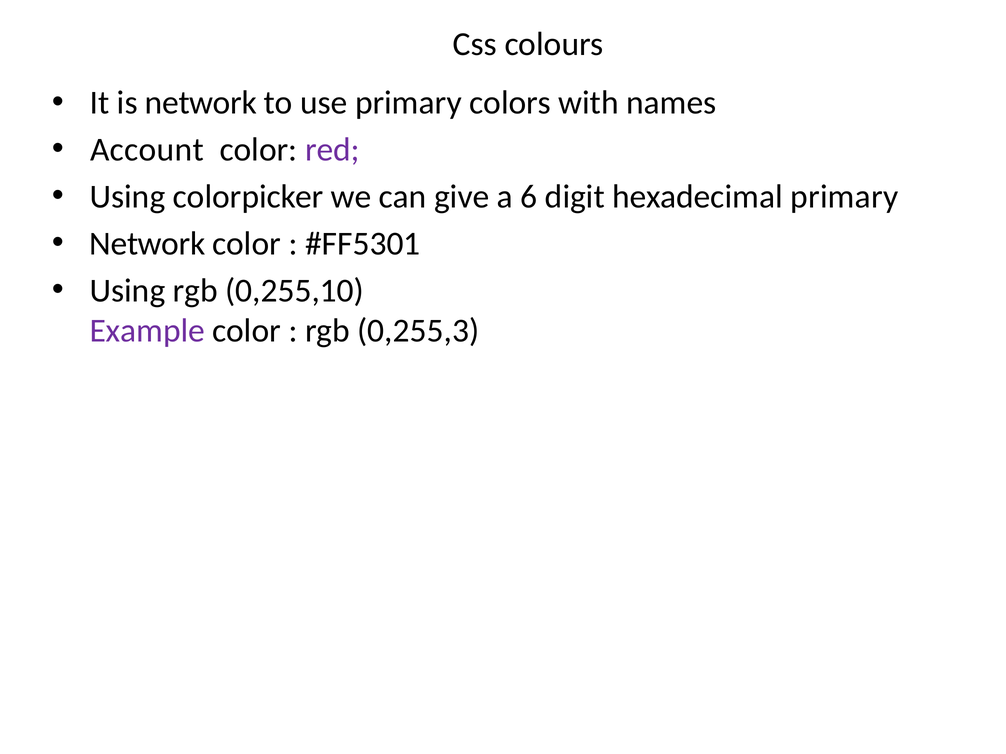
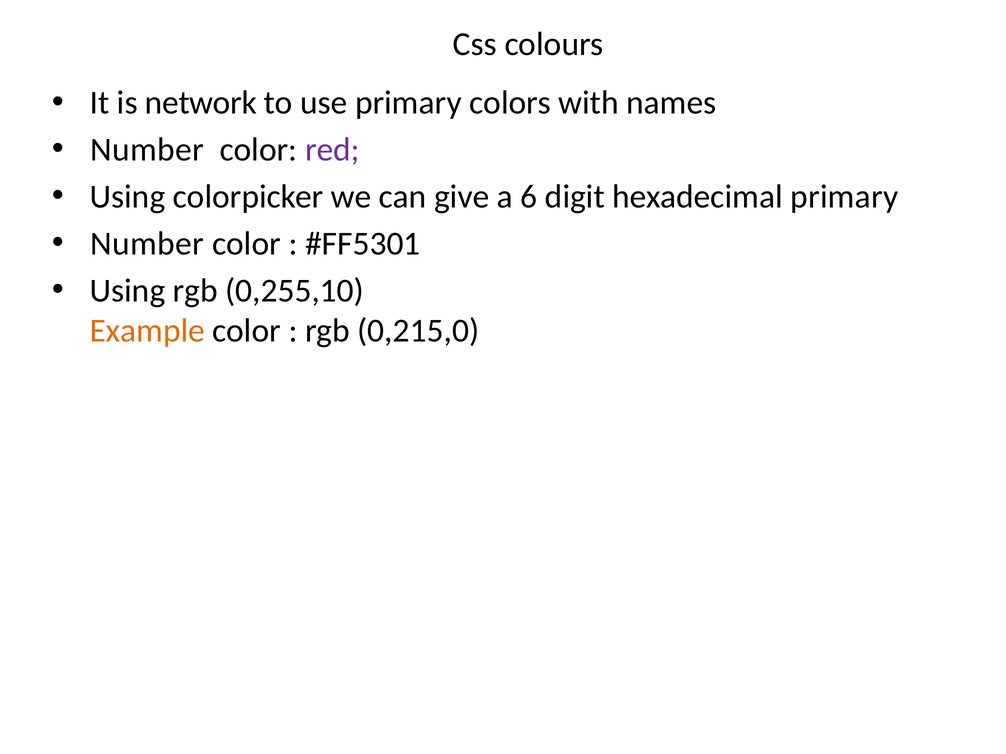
Account at (147, 150): Account -> Number
Network at (147, 244): Network -> Number
Example colour: purple -> orange
0,255,3: 0,255,3 -> 0,215,0
